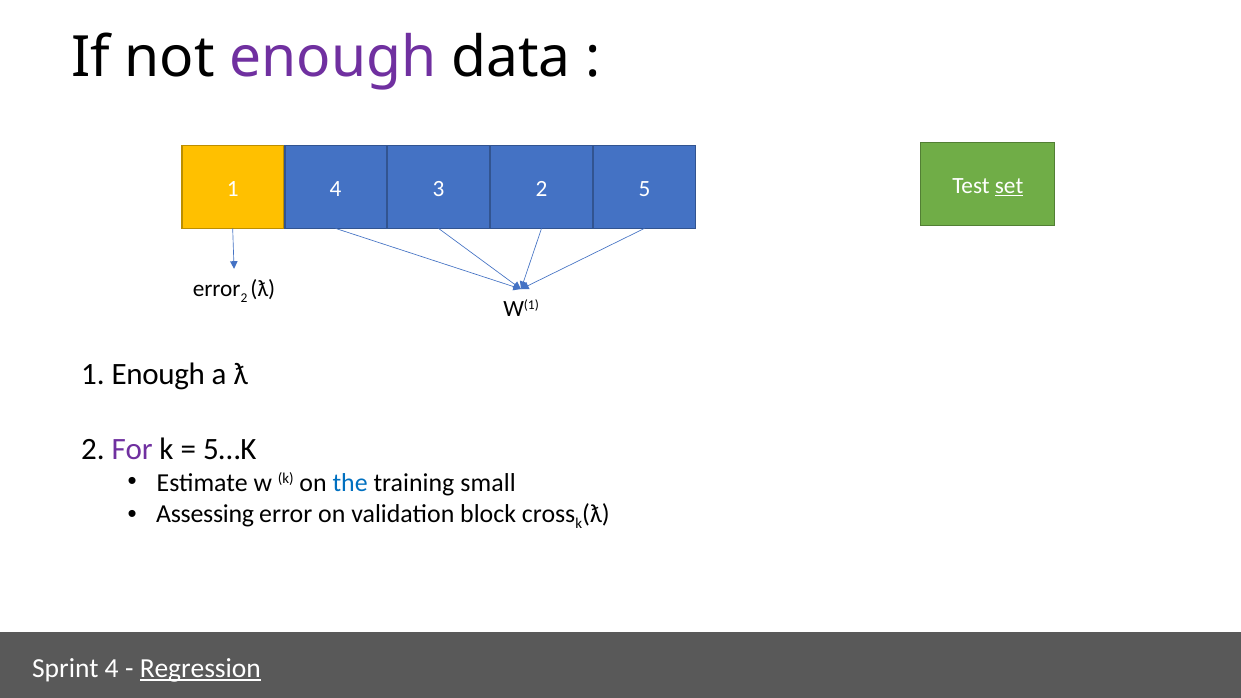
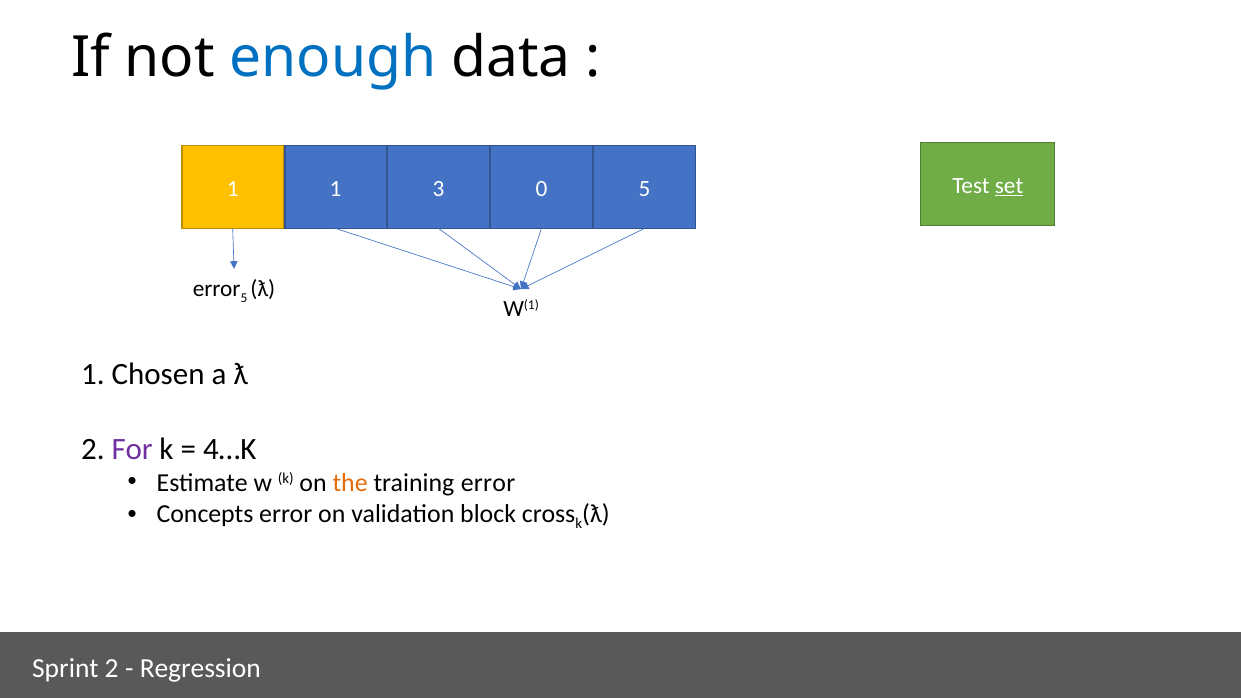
enough at (333, 58) colour: purple -> blue
1 4: 4 -> 1
3 2: 2 -> 0
error 2: 2 -> 5
1 Enough: Enough -> Chosen
5…K: 5…K -> 4…K
the colour: blue -> orange
training small: small -> error
Assessing: Assessing -> Concepts
Sprint 4: 4 -> 2
Regression underline: present -> none
